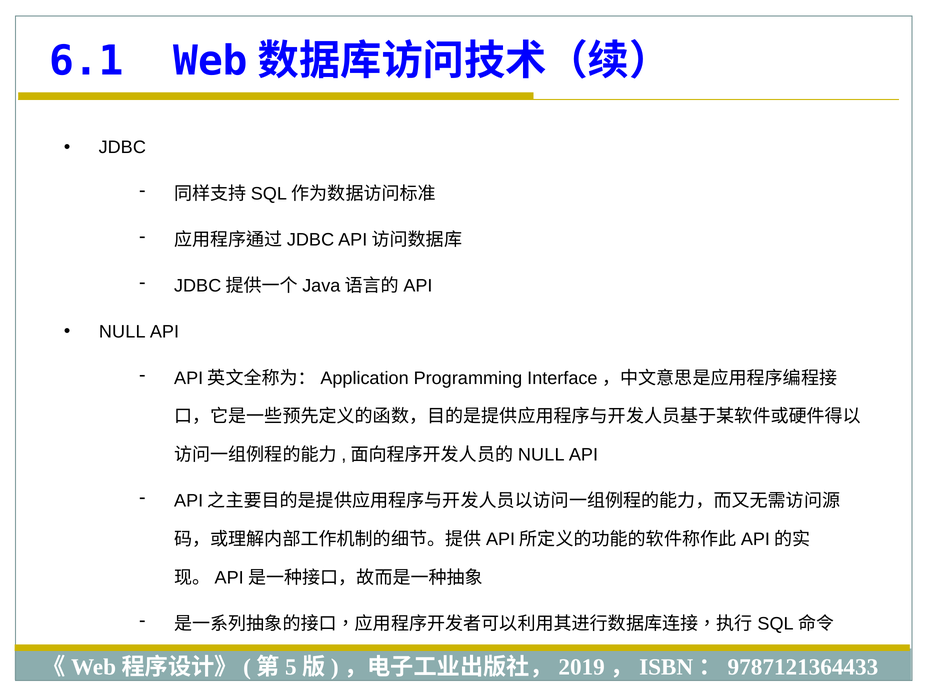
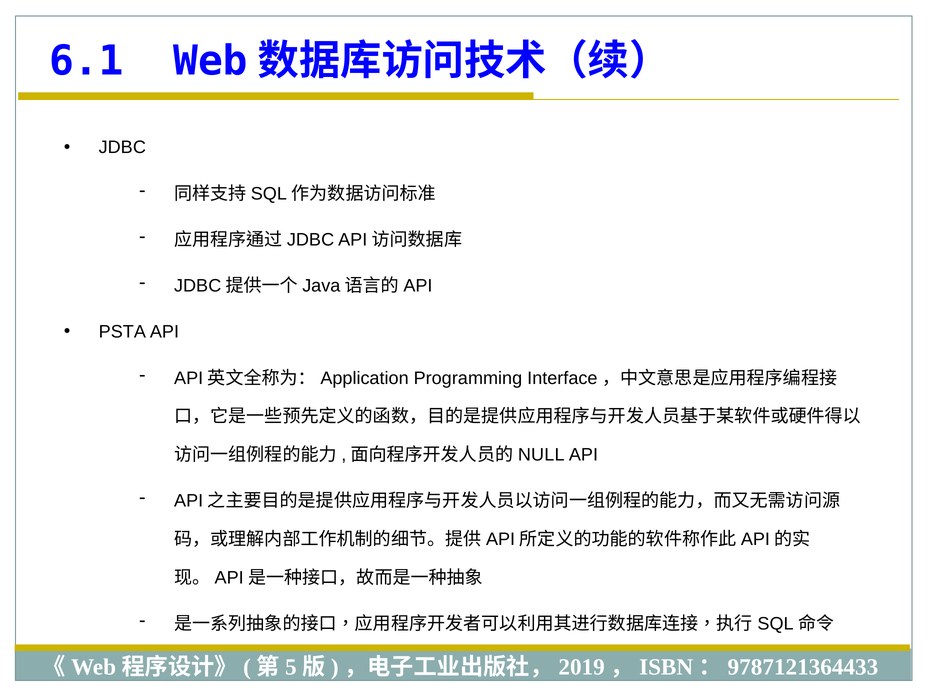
NULL at (122, 332): NULL -> PSTA
